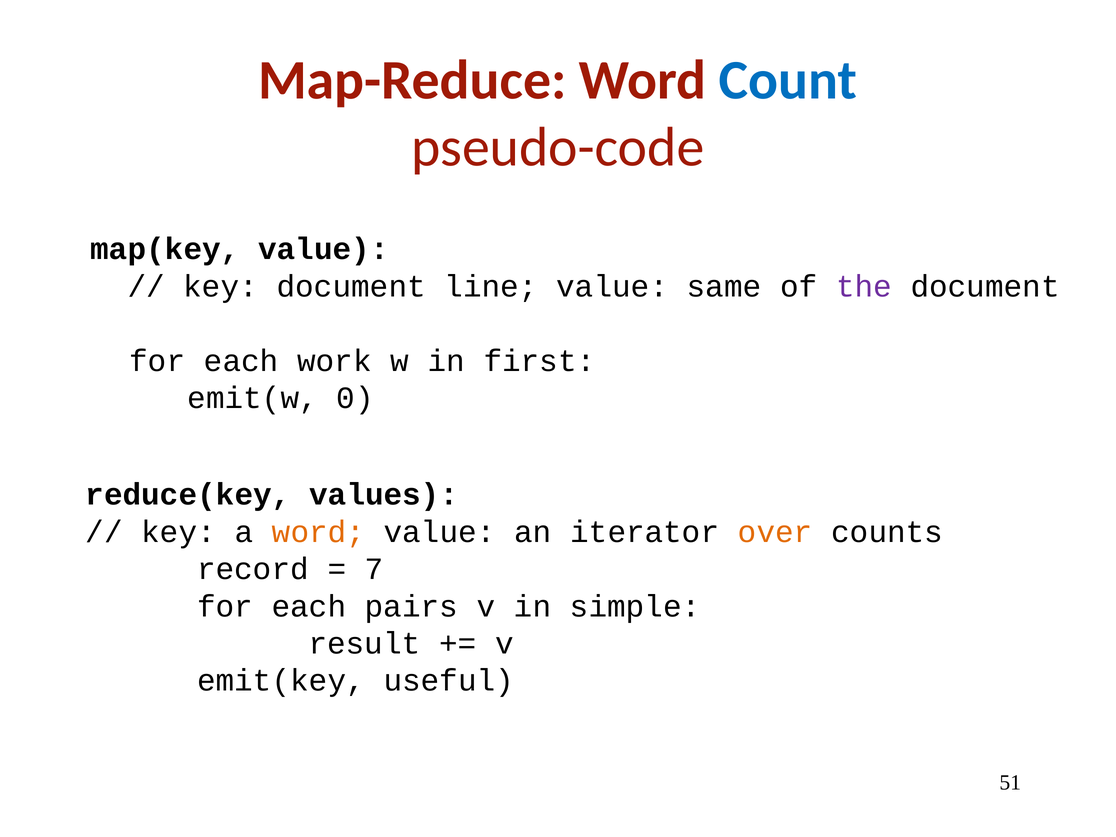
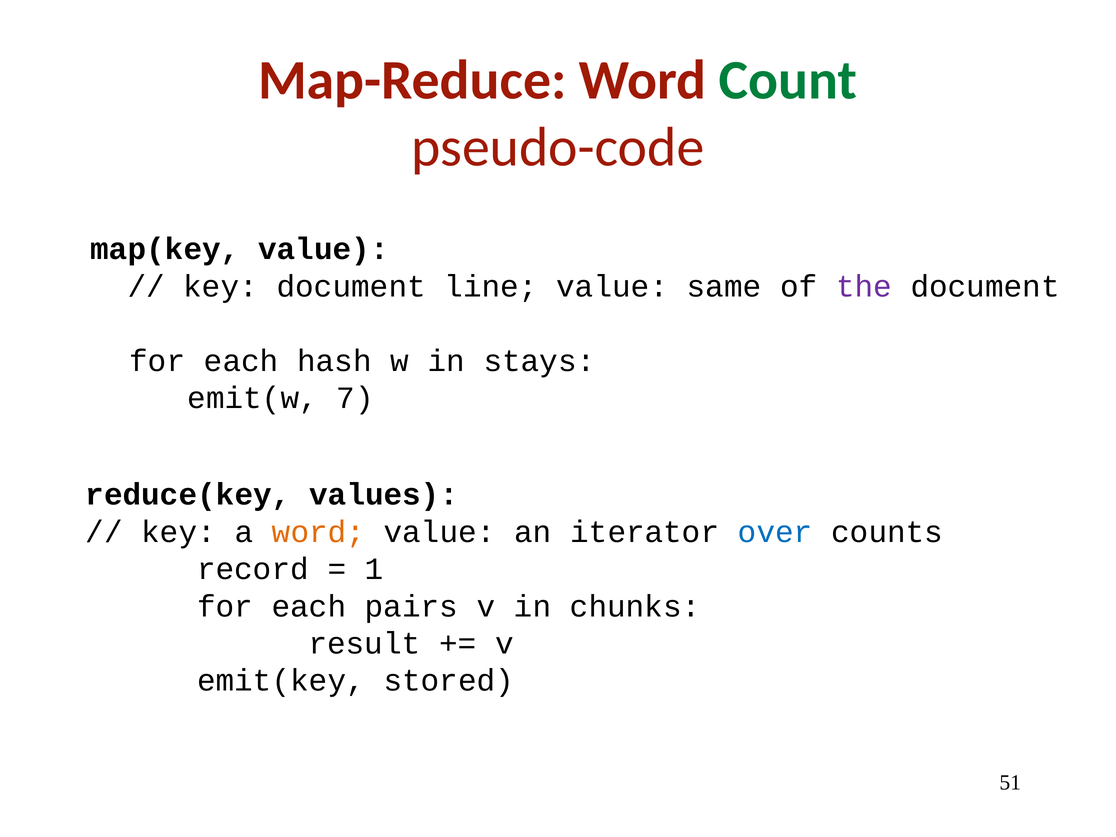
Count colour: blue -> green
work: work -> hash
first: first -> stays
0: 0 -> 7
over colour: orange -> blue
7: 7 -> 1
simple: simple -> chunks
useful: useful -> stored
